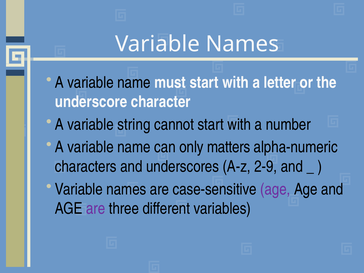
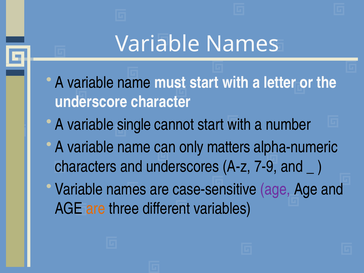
string: string -> single
2-9: 2-9 -> 7-9
are at (96, 209) colour: purple -> orange
